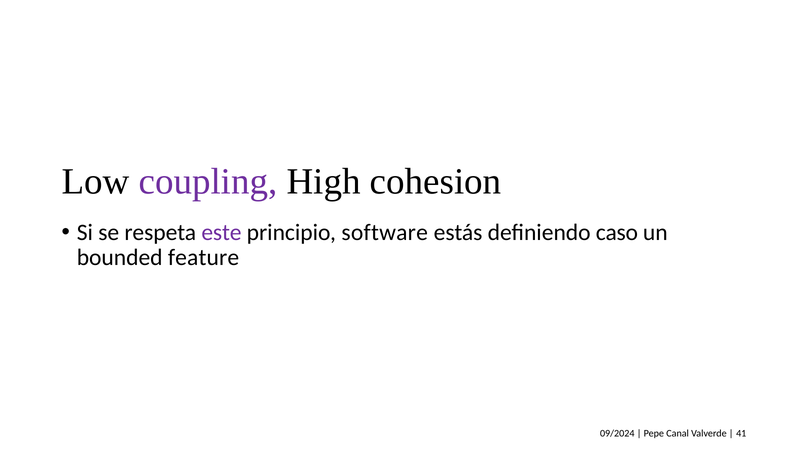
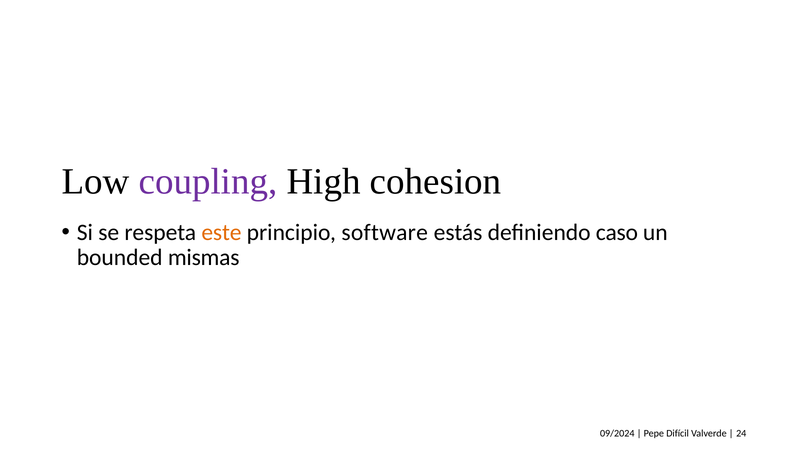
este colour: purple -> orange
feature: feature -> mismas
Canal: Canal -> Difícil
41: 41 -> 24
